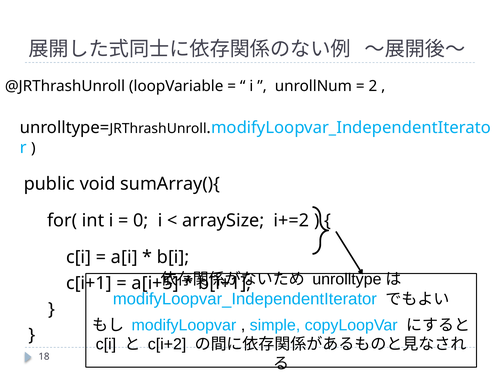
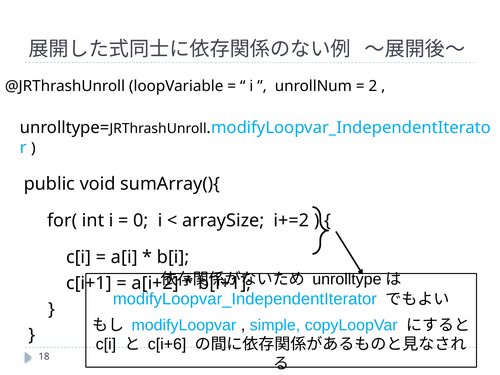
a[i+5: a[i+5 -> a[i+2
c[i+2: c[i+2 -> c[i+6
